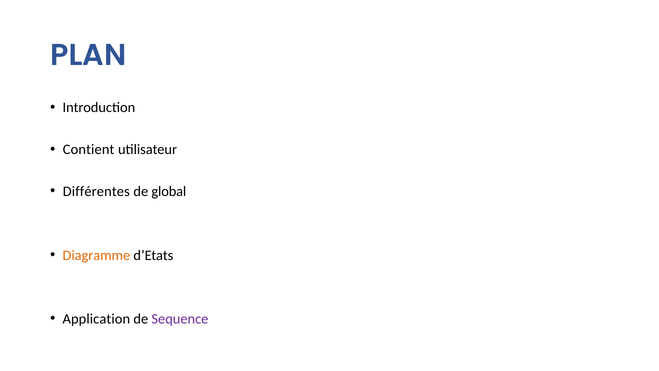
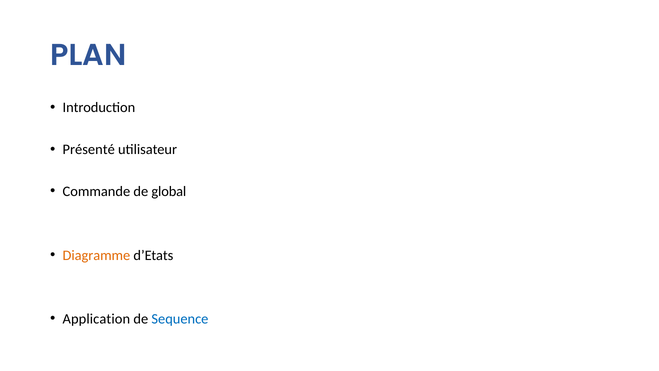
Contient: Contient -> Présenté
Différentes: Différentes -> Commande
Sequence colour: purple -> blue
